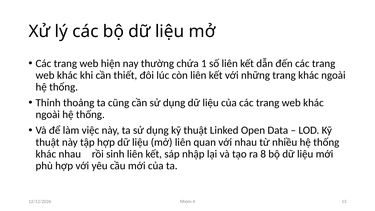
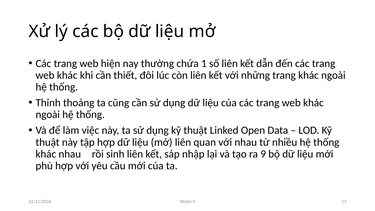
8: 8 -> 9
